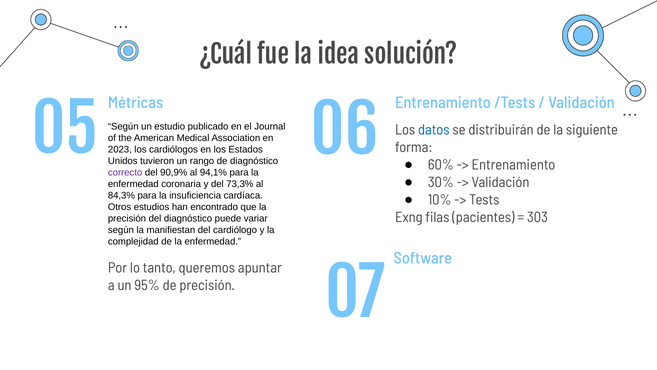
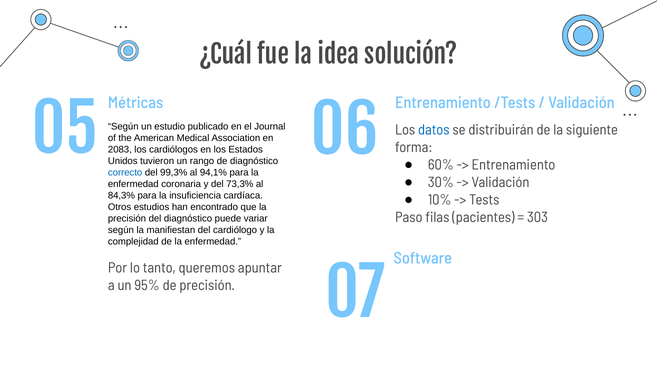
2023: 2023 -> 2083
correcto colour: purple -> blue
90,9%: 90,9% -> 99,3%
Exng: Exng -> Paso
